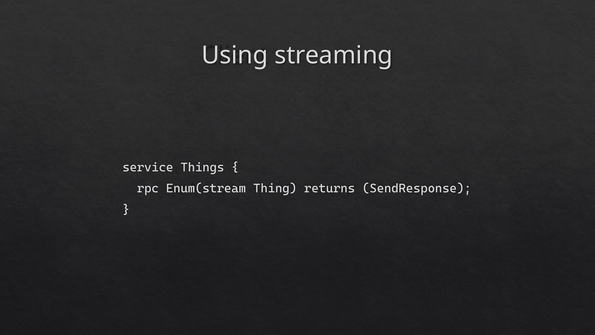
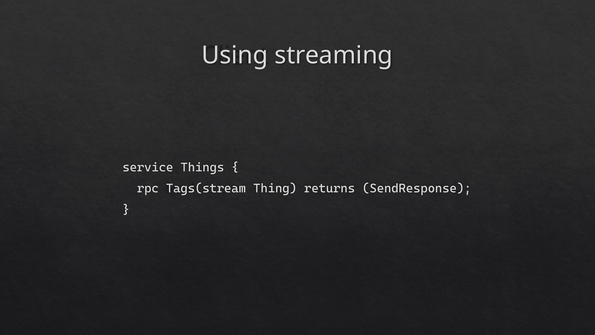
Enum(stream: Enum(stream -> Tags(stream
